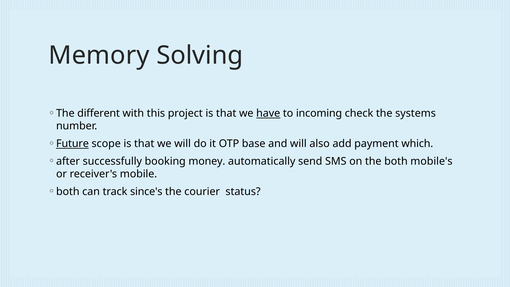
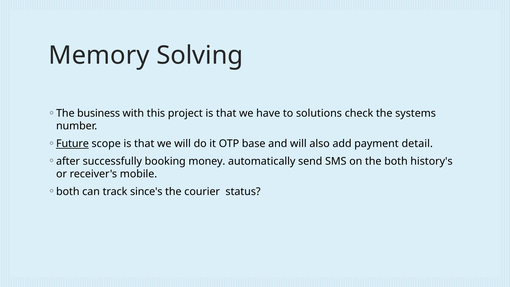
different: different -> business
have underline: present -> none
incoming: incoming -> solutions
which: which -> detail
mobile's: mobile's -> history's
